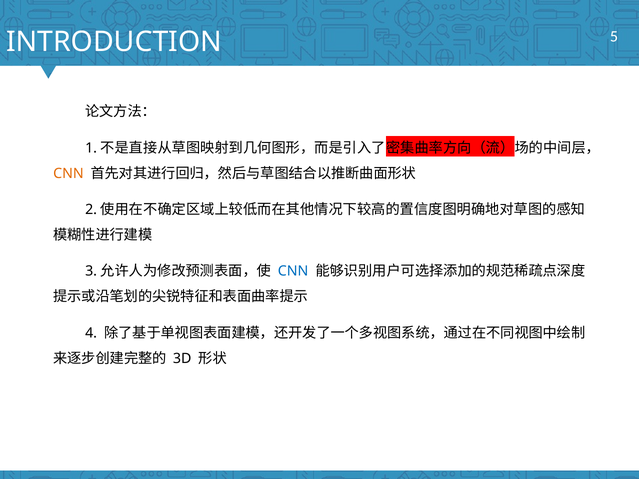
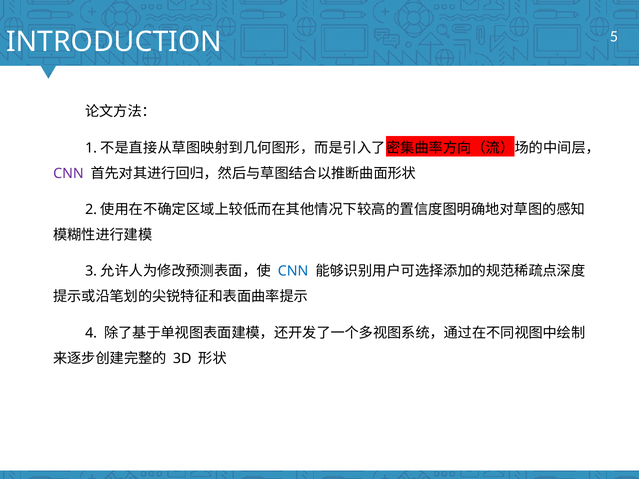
CNN at (68, 173) colour: orange -> purple
